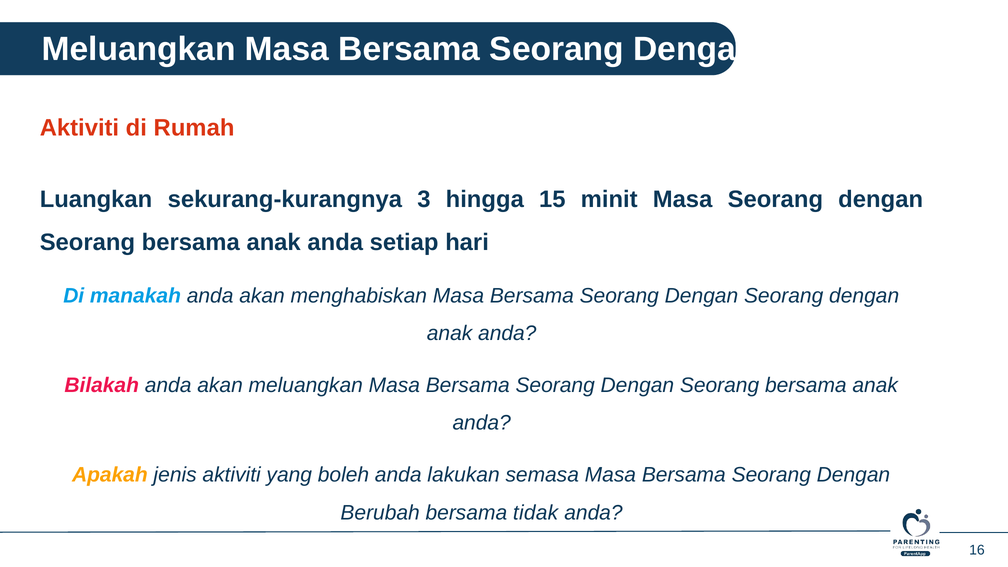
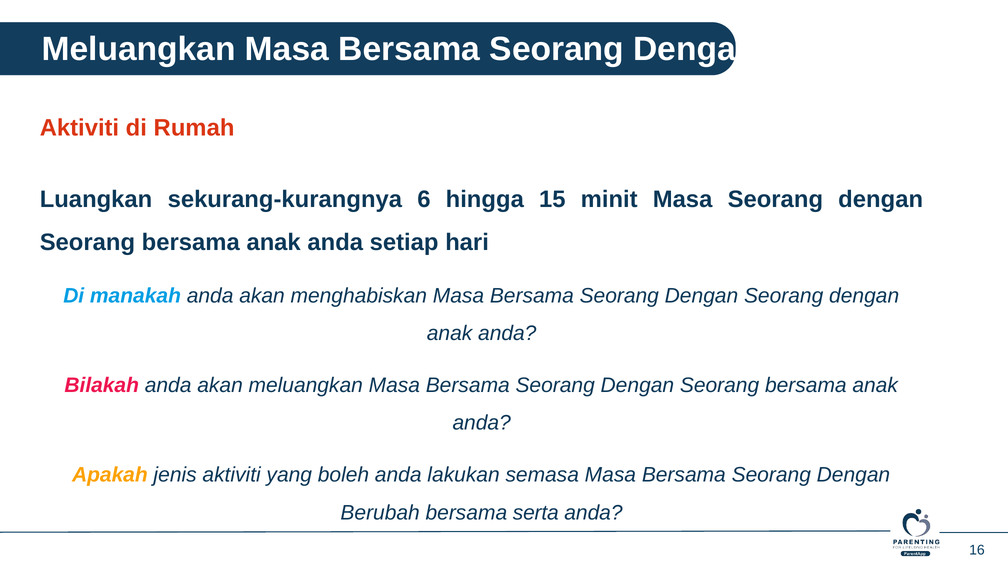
3: 3 -> 6
tidak: tidak -> serta
